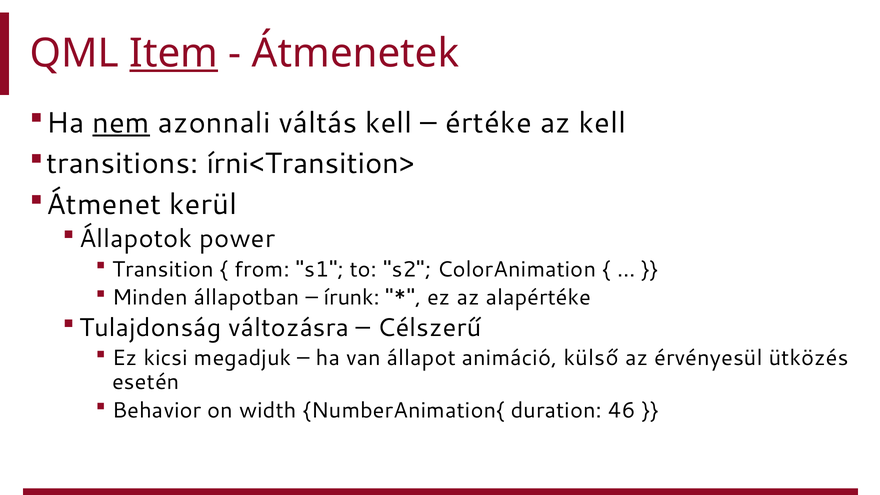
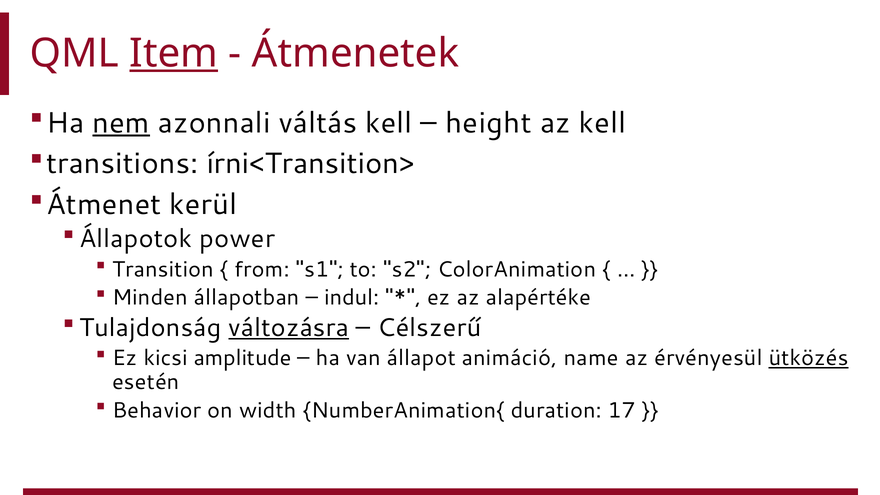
értéke: értéke -> height
írunk: írunk -> indul
változásra underline: none -> present
megadjuk: megadjuk -> amplitude
külső: külső -> name
ütközés underline: none -> present
46: 46 -> 17
